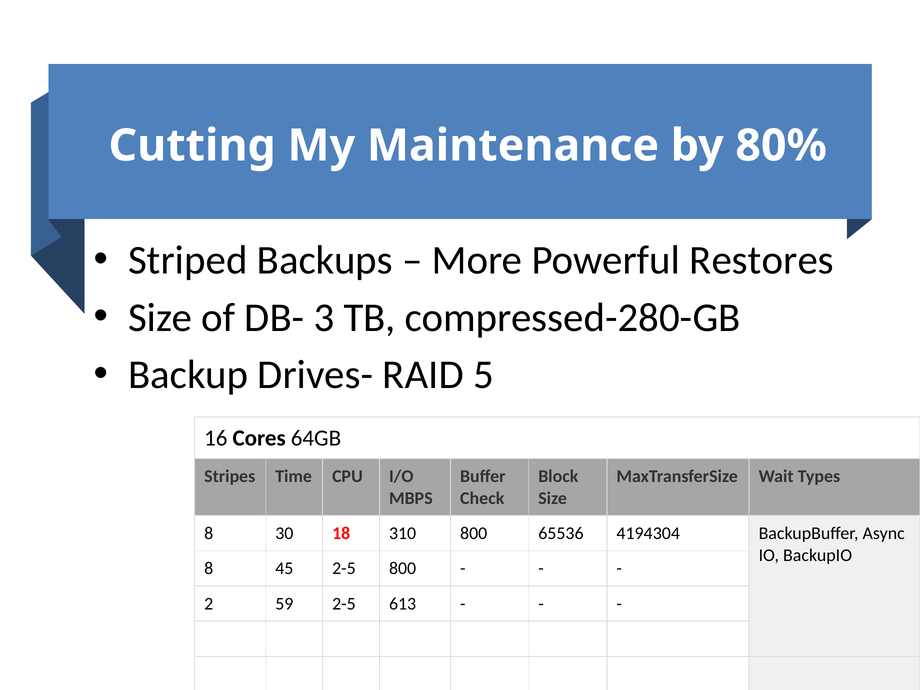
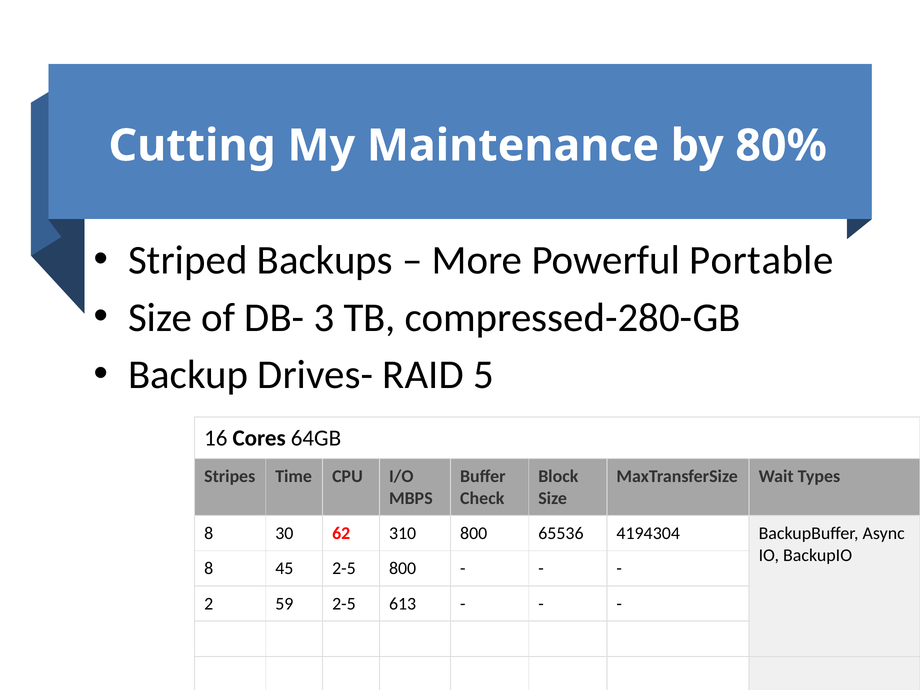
Restores: Restores -> Portable
18: 18 -> 62
